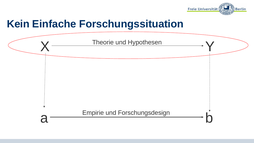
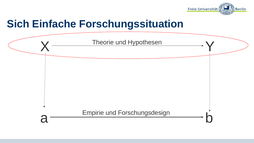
Kein: Kein -> Sich
